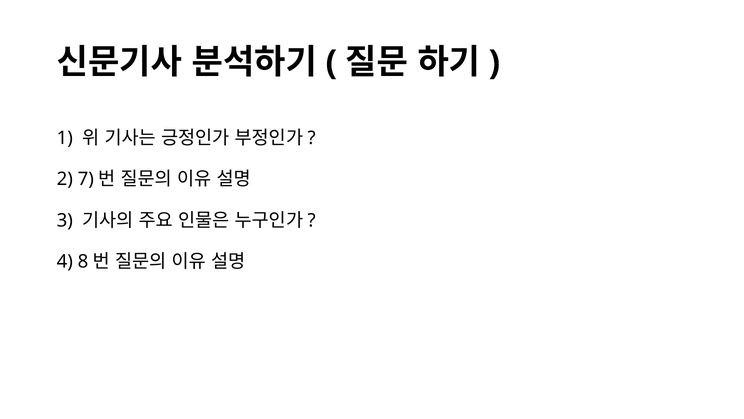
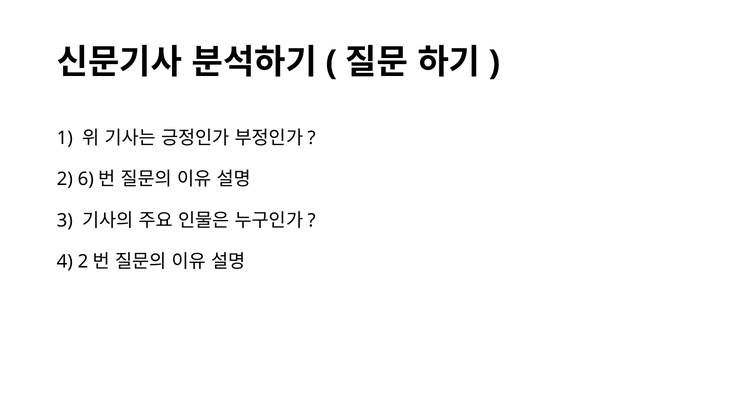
7: 7 -> 6
4 8: 8 -> 2
